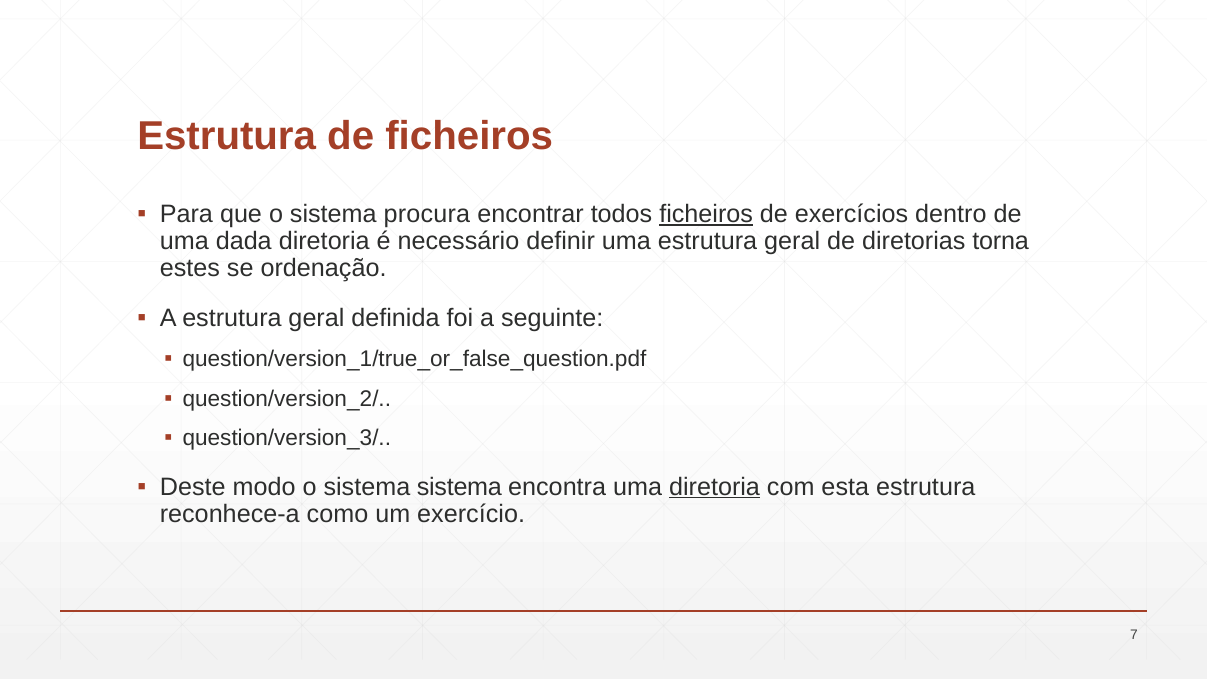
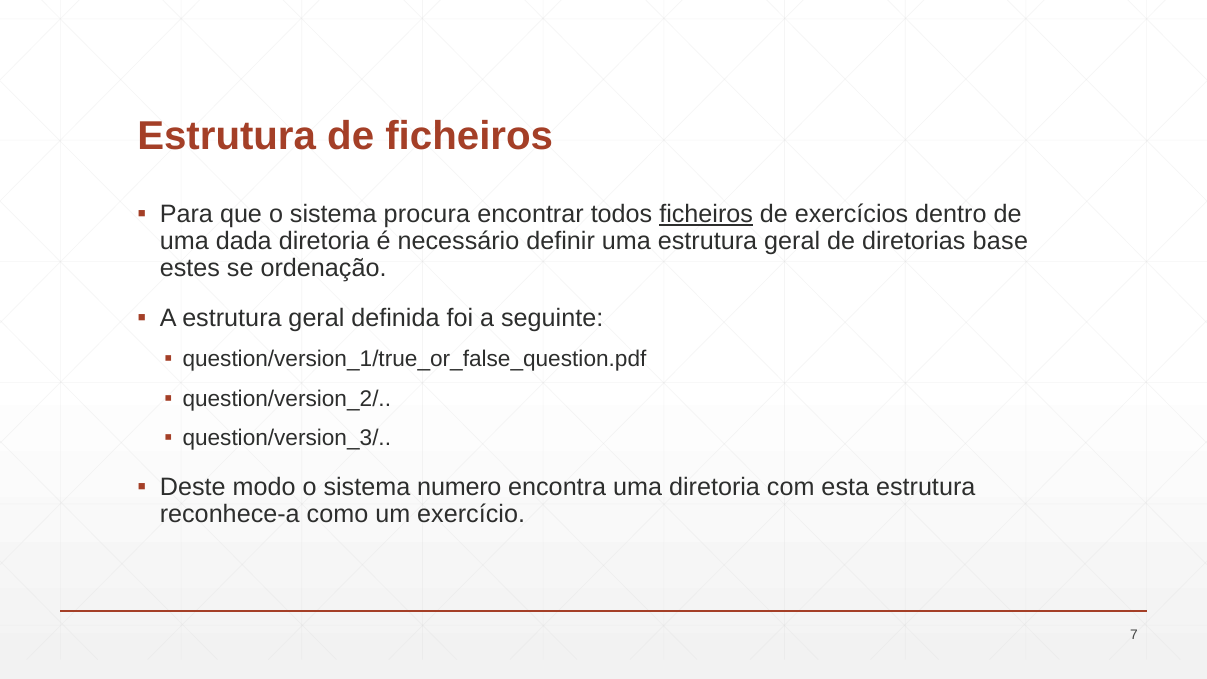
torna: torna -> base
sistema sistema: sistema -> numero
diretoria at (715, 487) underline: present -> none
